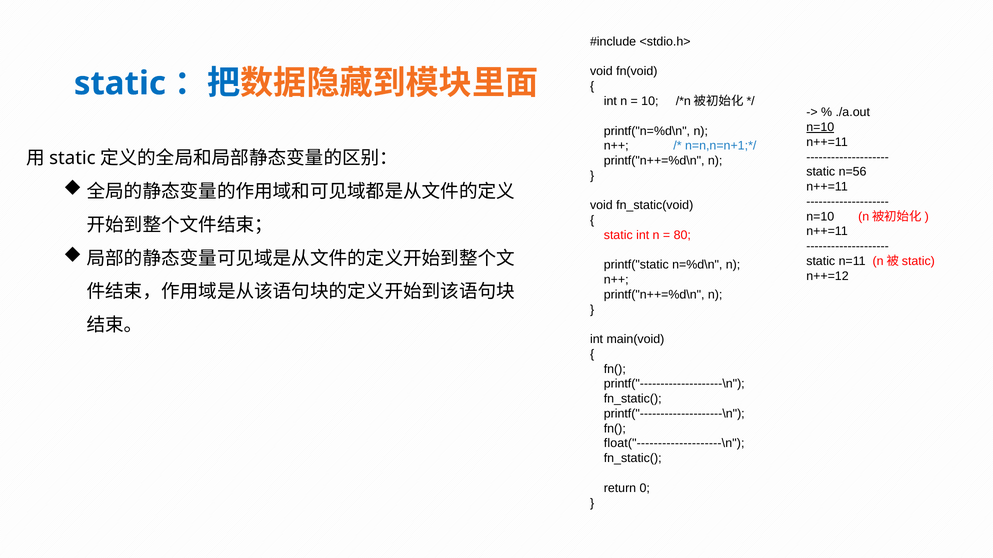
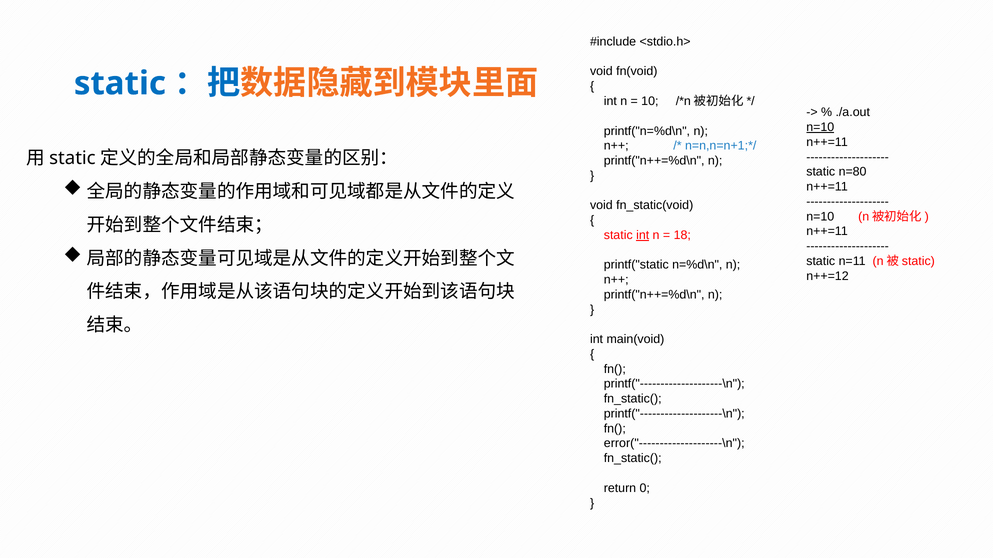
n=56: n=56 -> n=80
int at (643, 235) underline: none -> present
80: 80 -> 18
float("--------------------\n: float("--------------------\n -> error("--------------------\n
